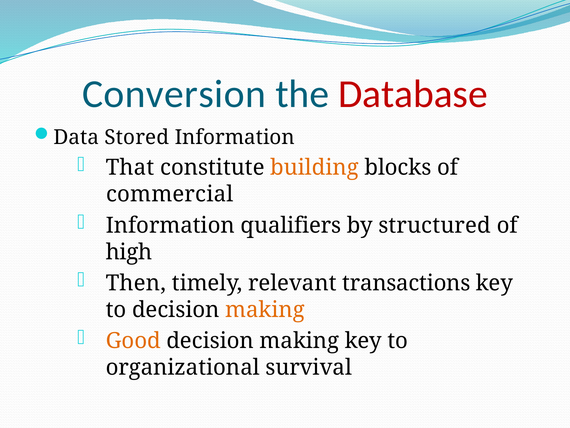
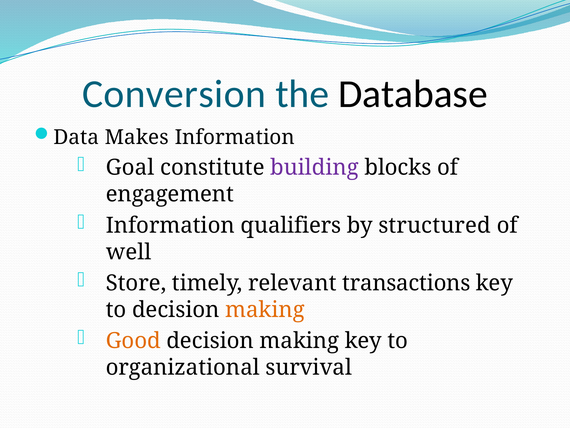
Database colour: red -> black
Stored: Stored -> Makes
That: That -> Goal
building colour: orange -> purple
commercial: commercial -> engagement
high: high -> well
Then: Then -> Store
